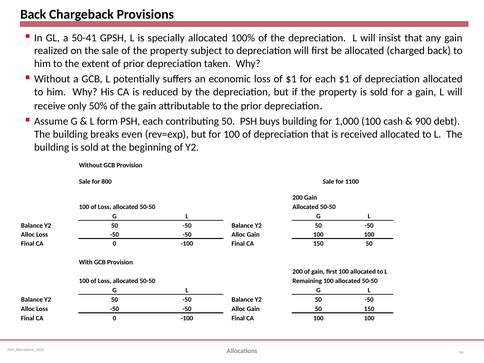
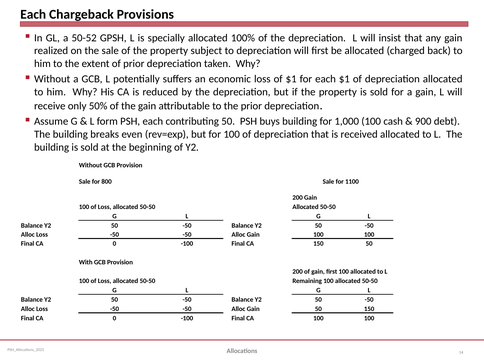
Back at (33, 14): Back -> Each
50-41: 50-41 -> 50-52
